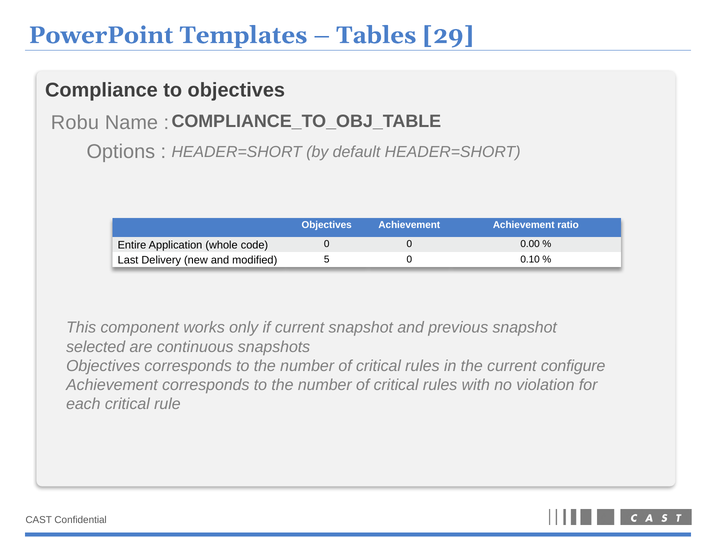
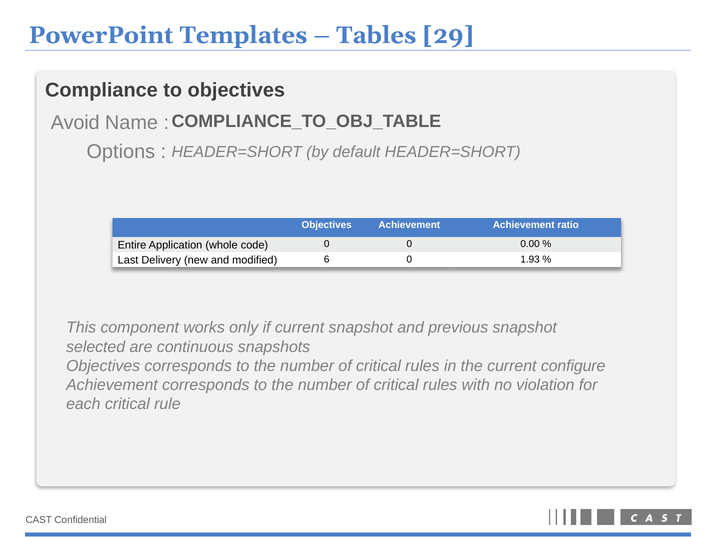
Robu: Robu -> Avoid
5: 5 -> 6
0.10: 0.10 -> 1.93
